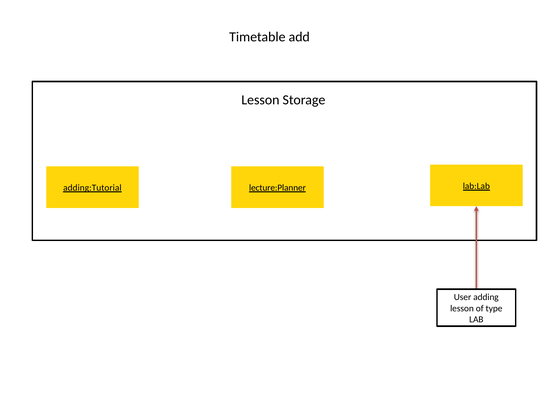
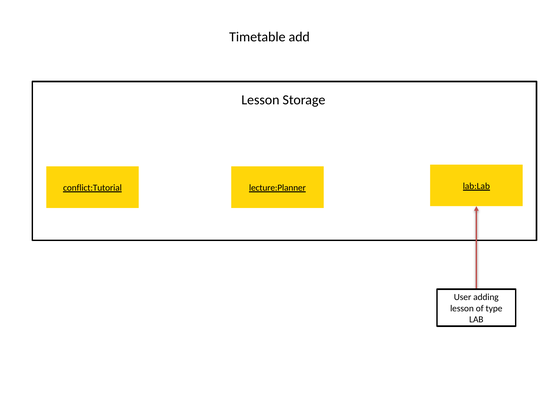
adding:Tutorial: adding:Tutorial -> conflict:Tutorial
